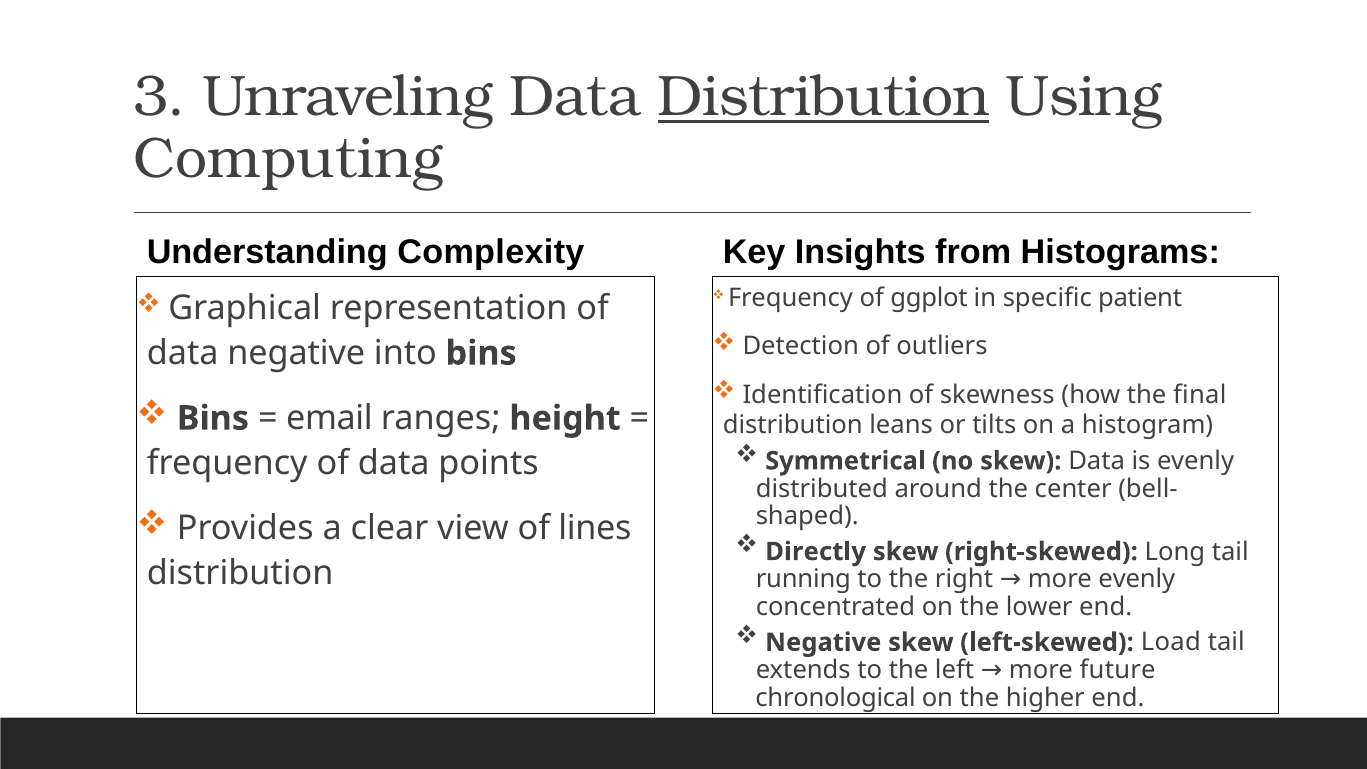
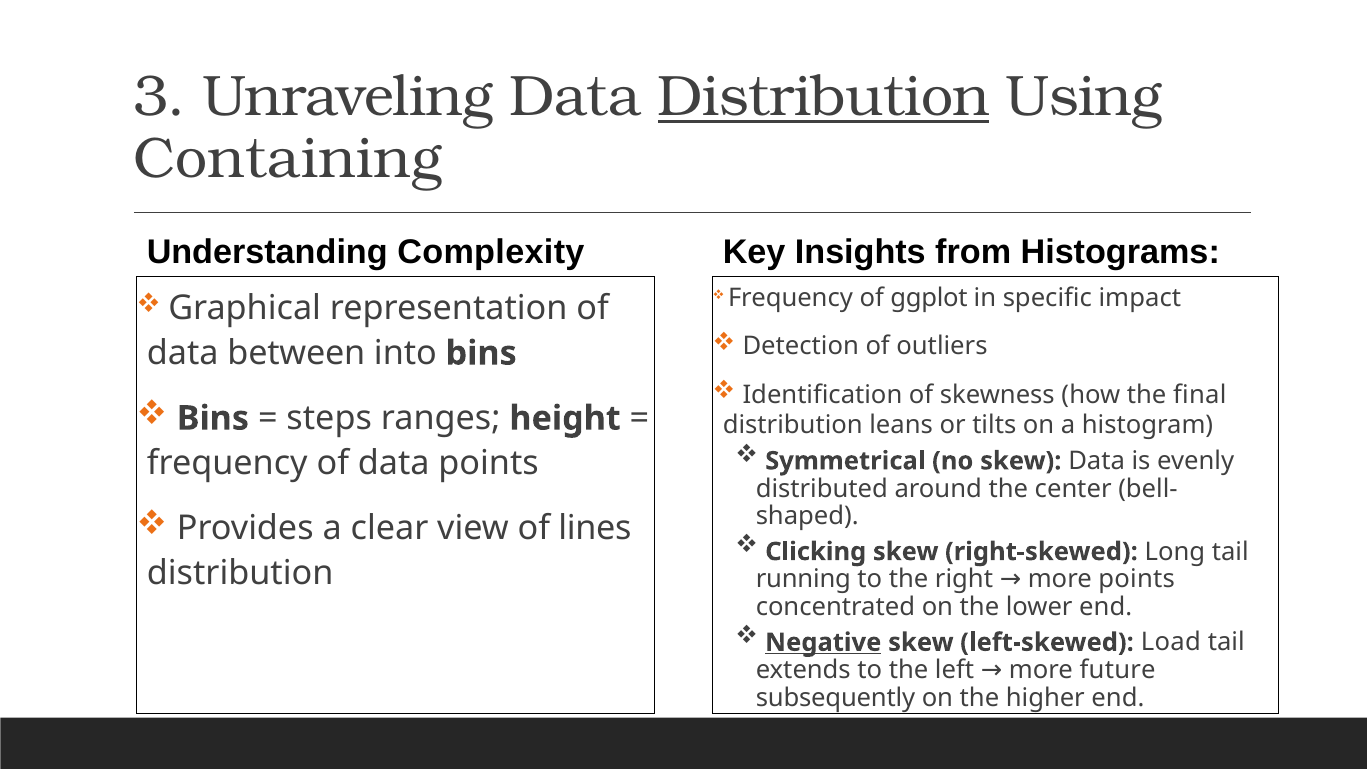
Computing: Computing -> Containing
patient: patient -> impact
data negative: negative -> between
email: email -> steps
Directly: Directly -> Clicking
more evenly: evenly -> points
Negative at (823, 642) underline: none -> present
chronological: chronological -> subsequently
